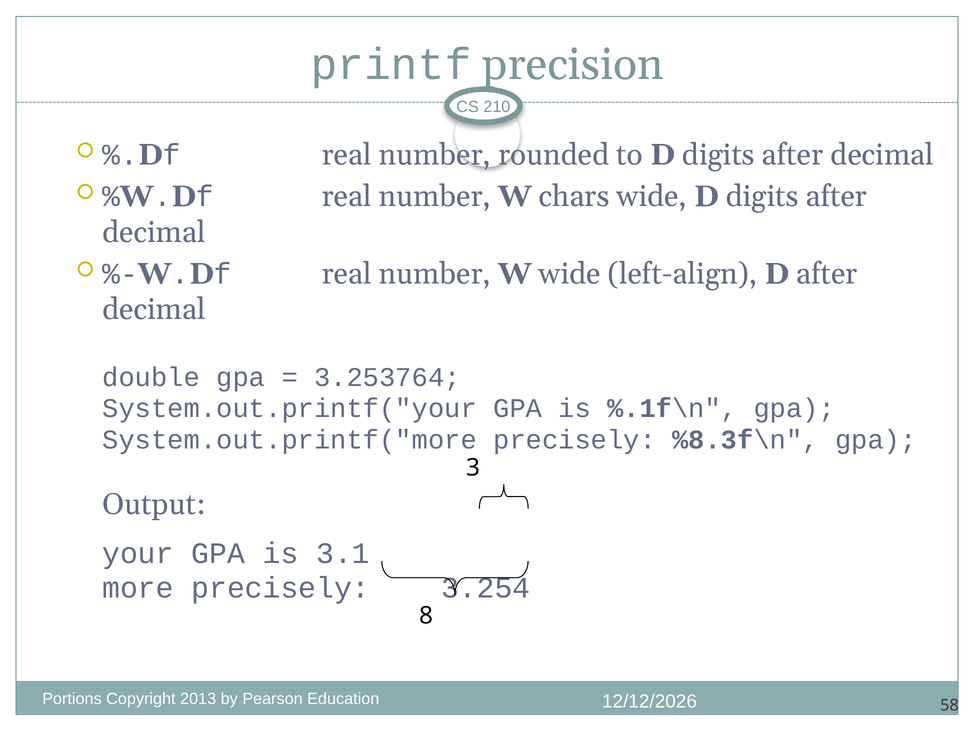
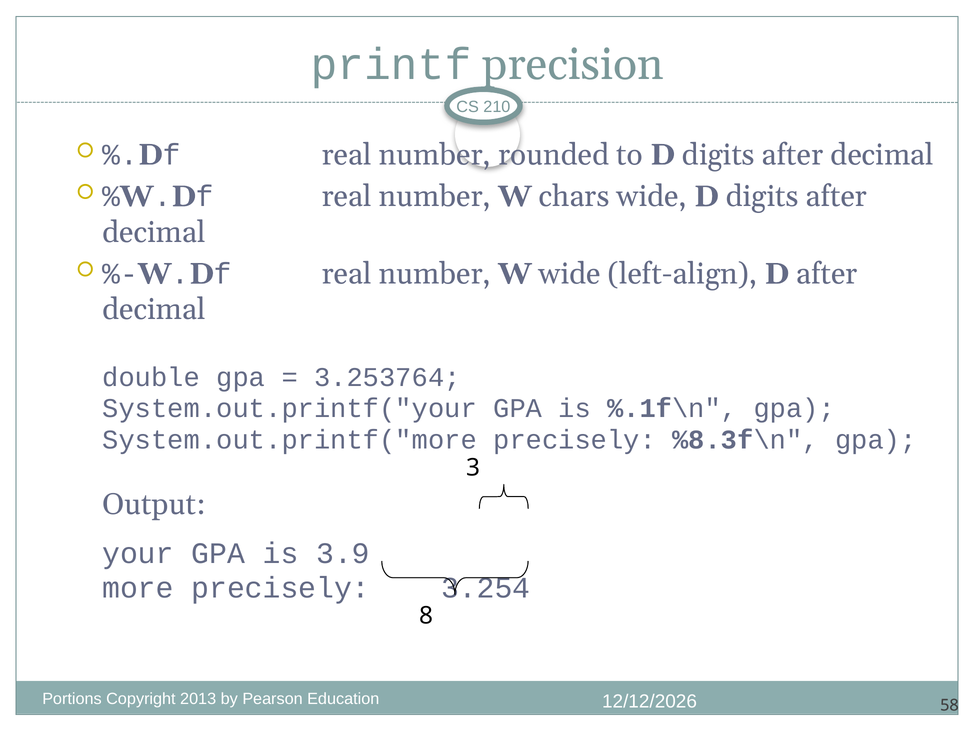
3.1: 3.1 -> 3.9
